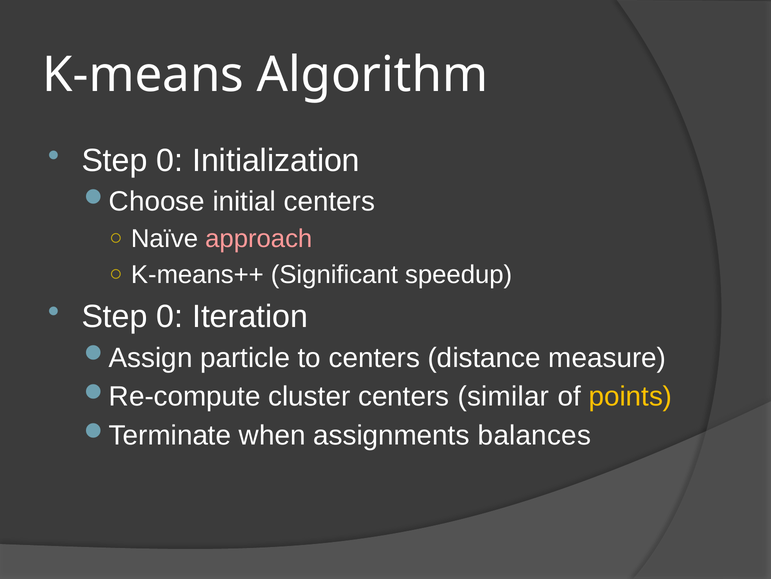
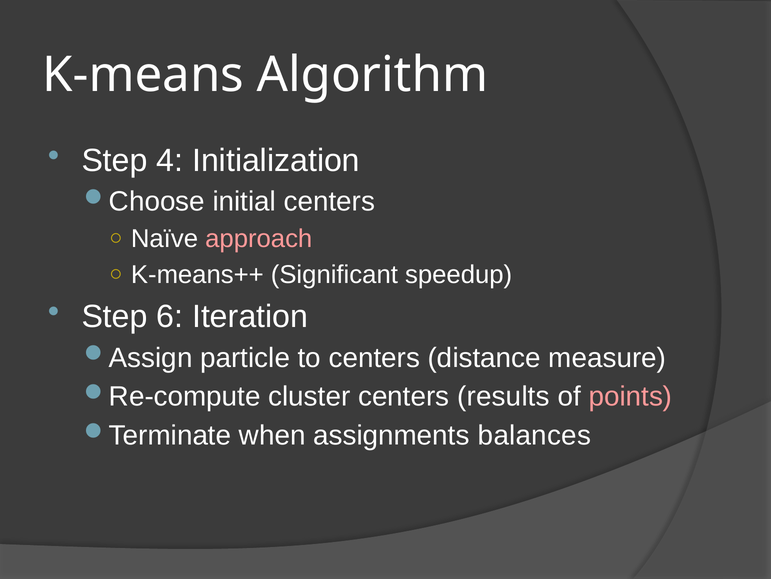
0 at (170, 160): 0 -> 4
0 at (170, 316): 0 -> 6
similar: similar -> results
points colour: yellow -> pink
